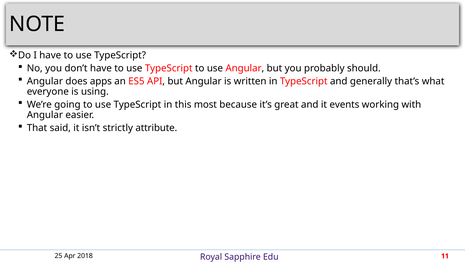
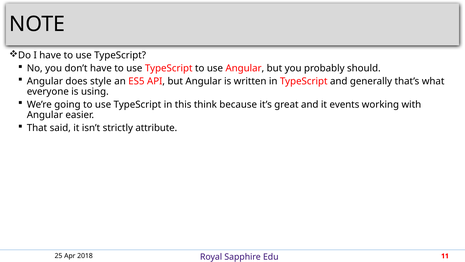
apps: apps -> style
most: most -> think
